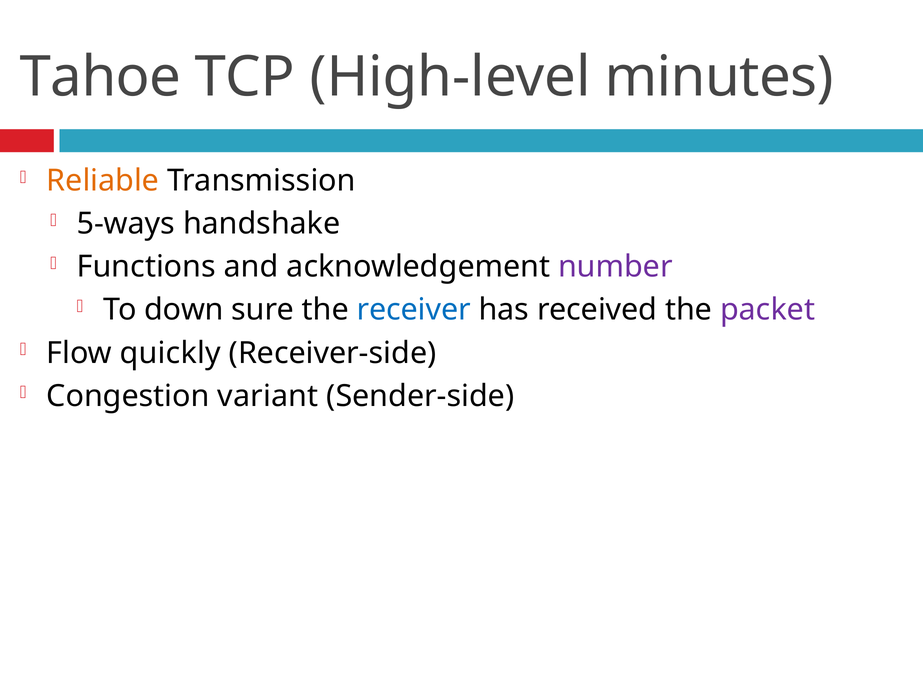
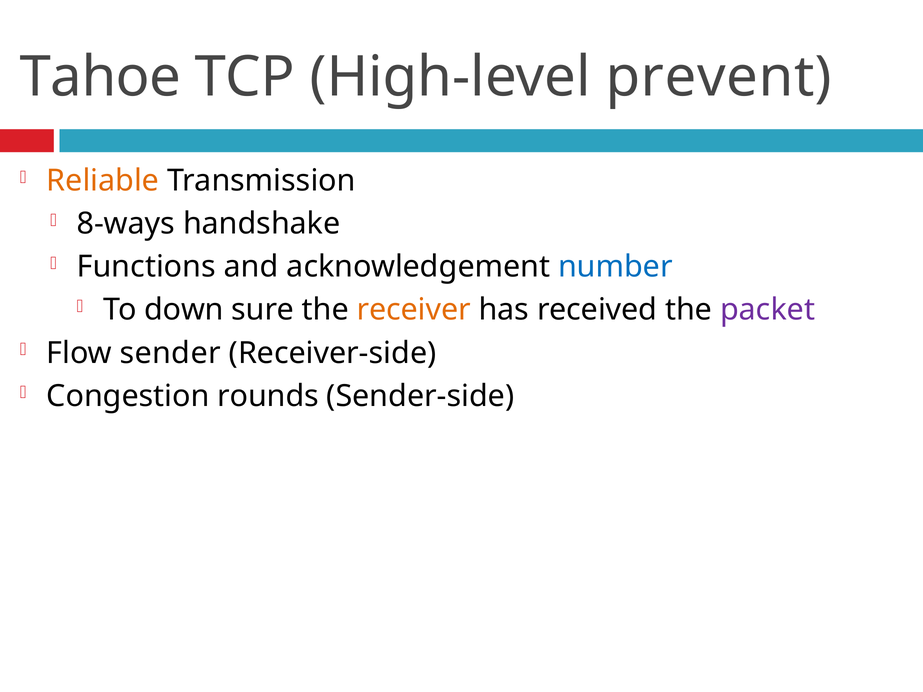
minutes: minutes -> prevent
5-ways: 5-ways -> 8-ways
number colour: purple -> blue
receiver colour: blue -> orange
quickly: quickly -> sender
variant: variant -> rounds
